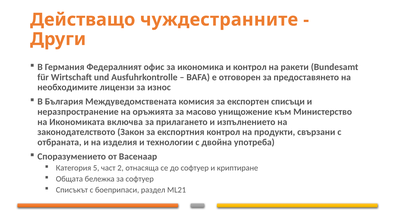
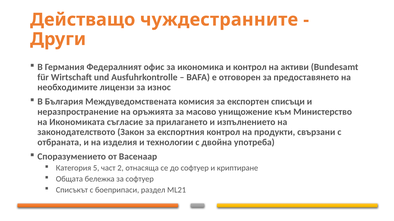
ракети: ракети -> активи
включва: включва -> съгласие
